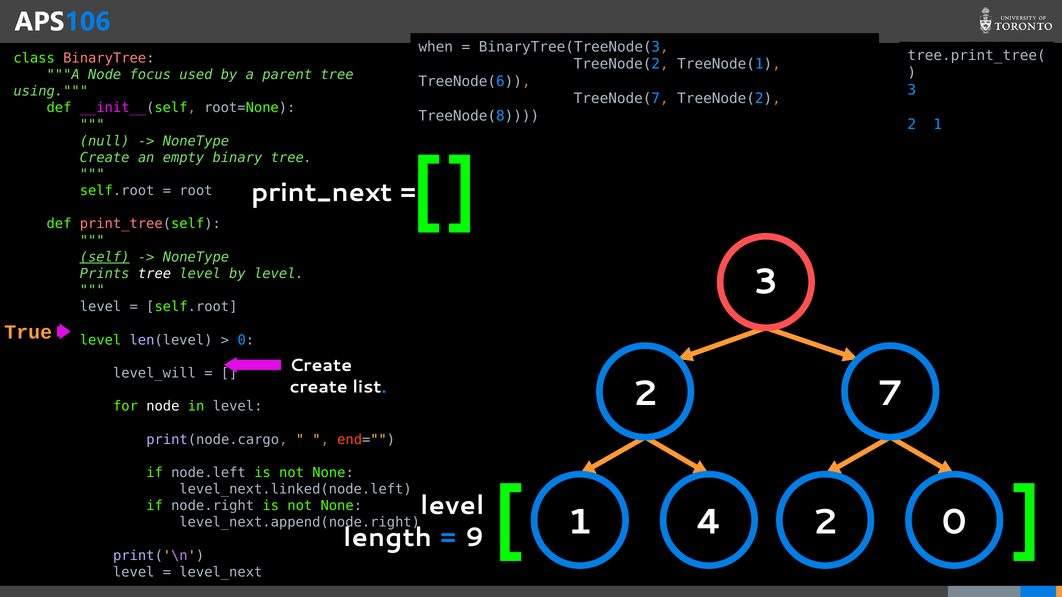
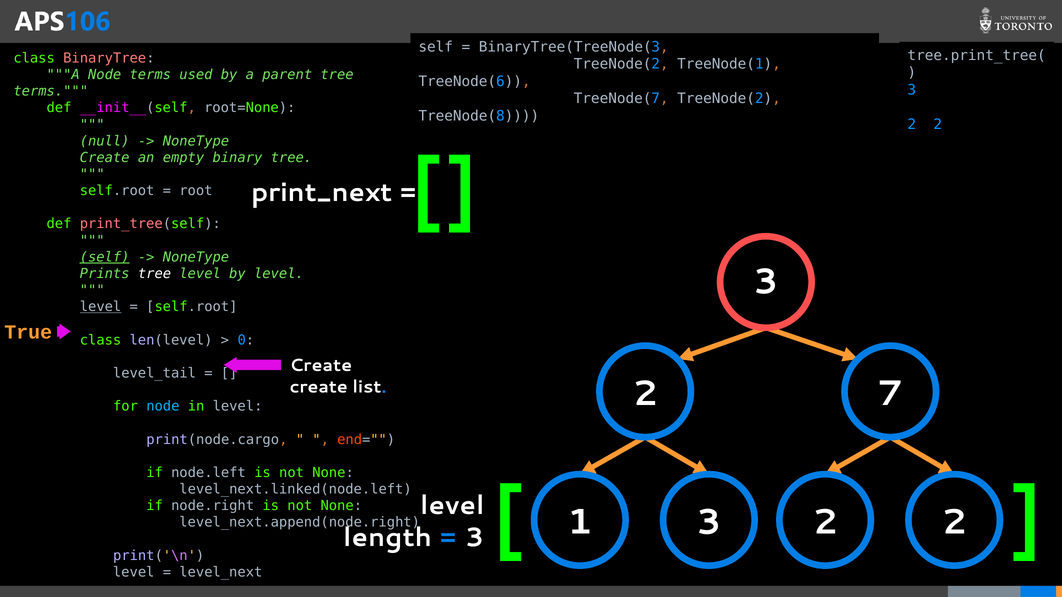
when at (436, 47): when -> self
Node focus: focus -> terms
using at (51, 91): using -> terms
1 at (938, 125): 1 -> 2
level at (101, 307) underline: none -> present
level at (101, 340): level -> class
level_will: level_will -> level_tail
node at (163, 407) colour: white -> light blue
1 4: 4 -> 3
0 at (954, 523): 0 -> 2
9 at (475, 538): 9 -> 3
